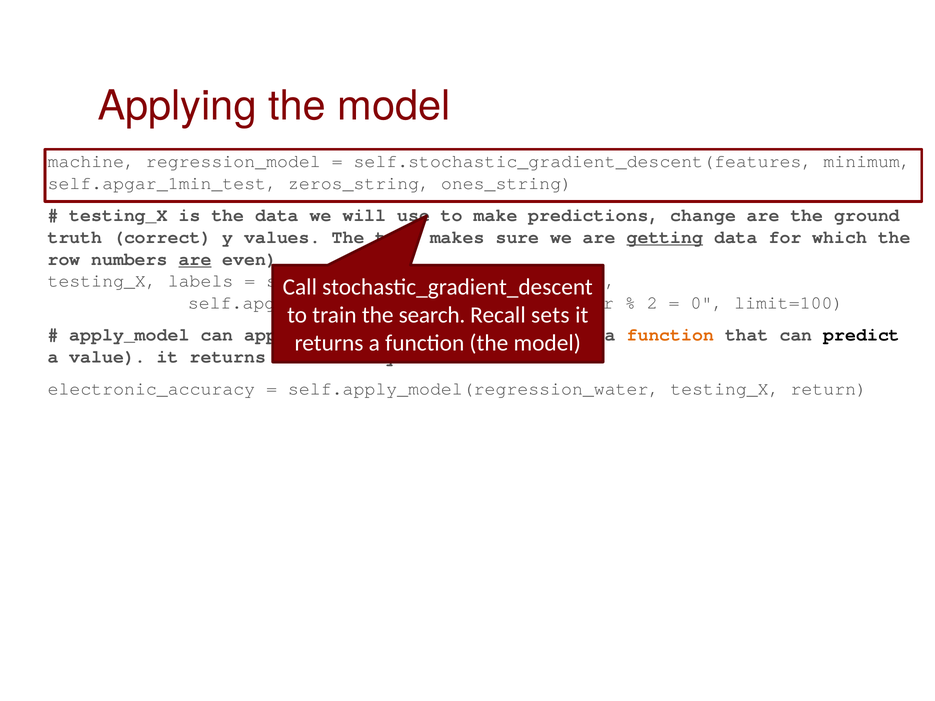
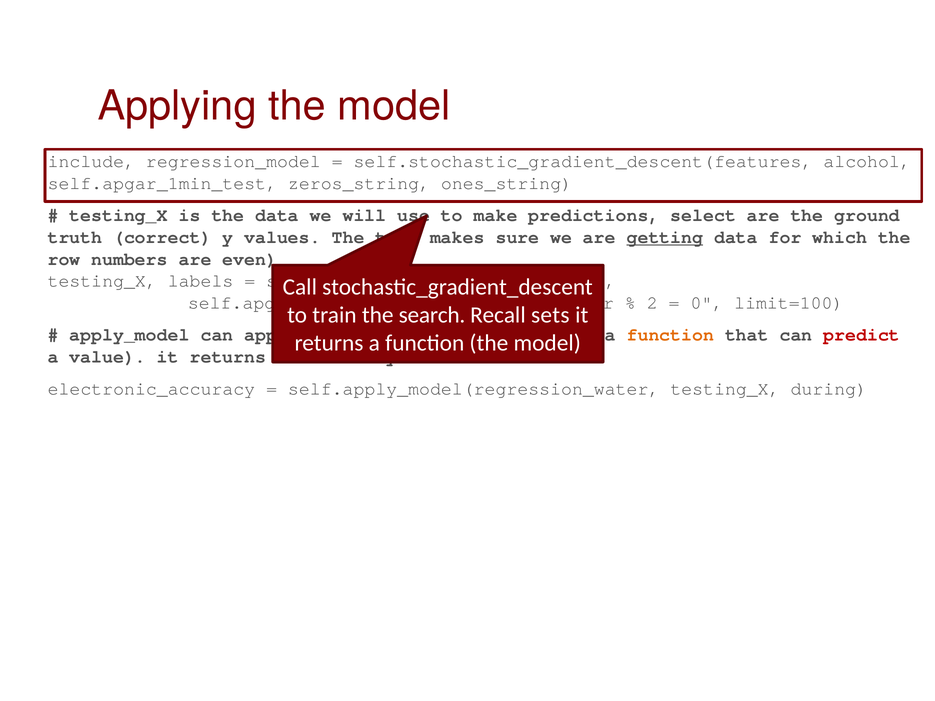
machine: machine -> include
minimum: minimum -> alcohol
change: change -> select
are at (195, 259) underline: present -> none
predict at (862, 335) colour: black -> red
return: return -> during
